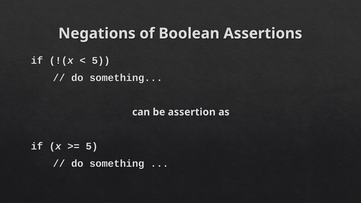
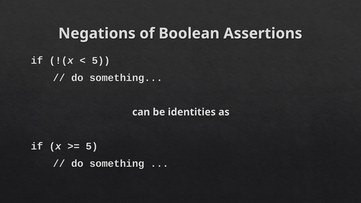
assertion: assertion -> identities
